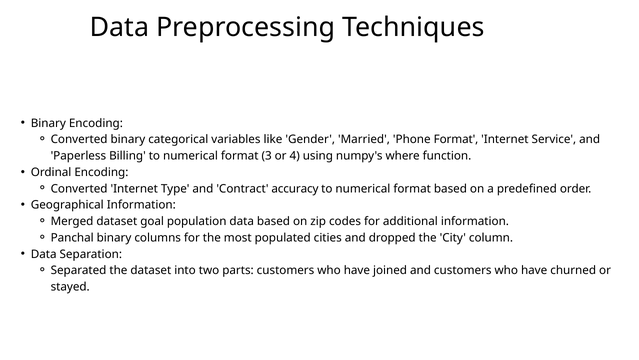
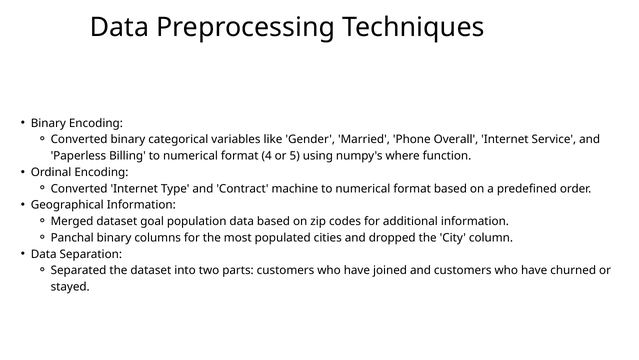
Phone Format: Format -> Overall
3: 3 -> 4
4: 4 -> 5
accuracy: accuracy -> machine
